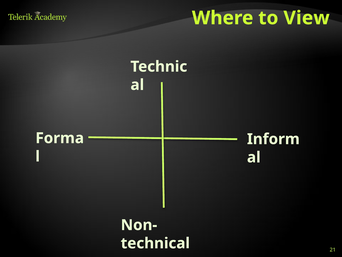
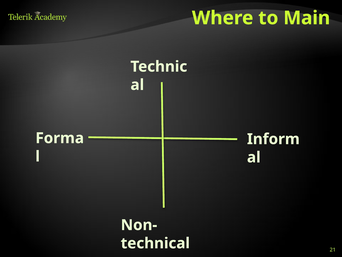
View: View -> Main
